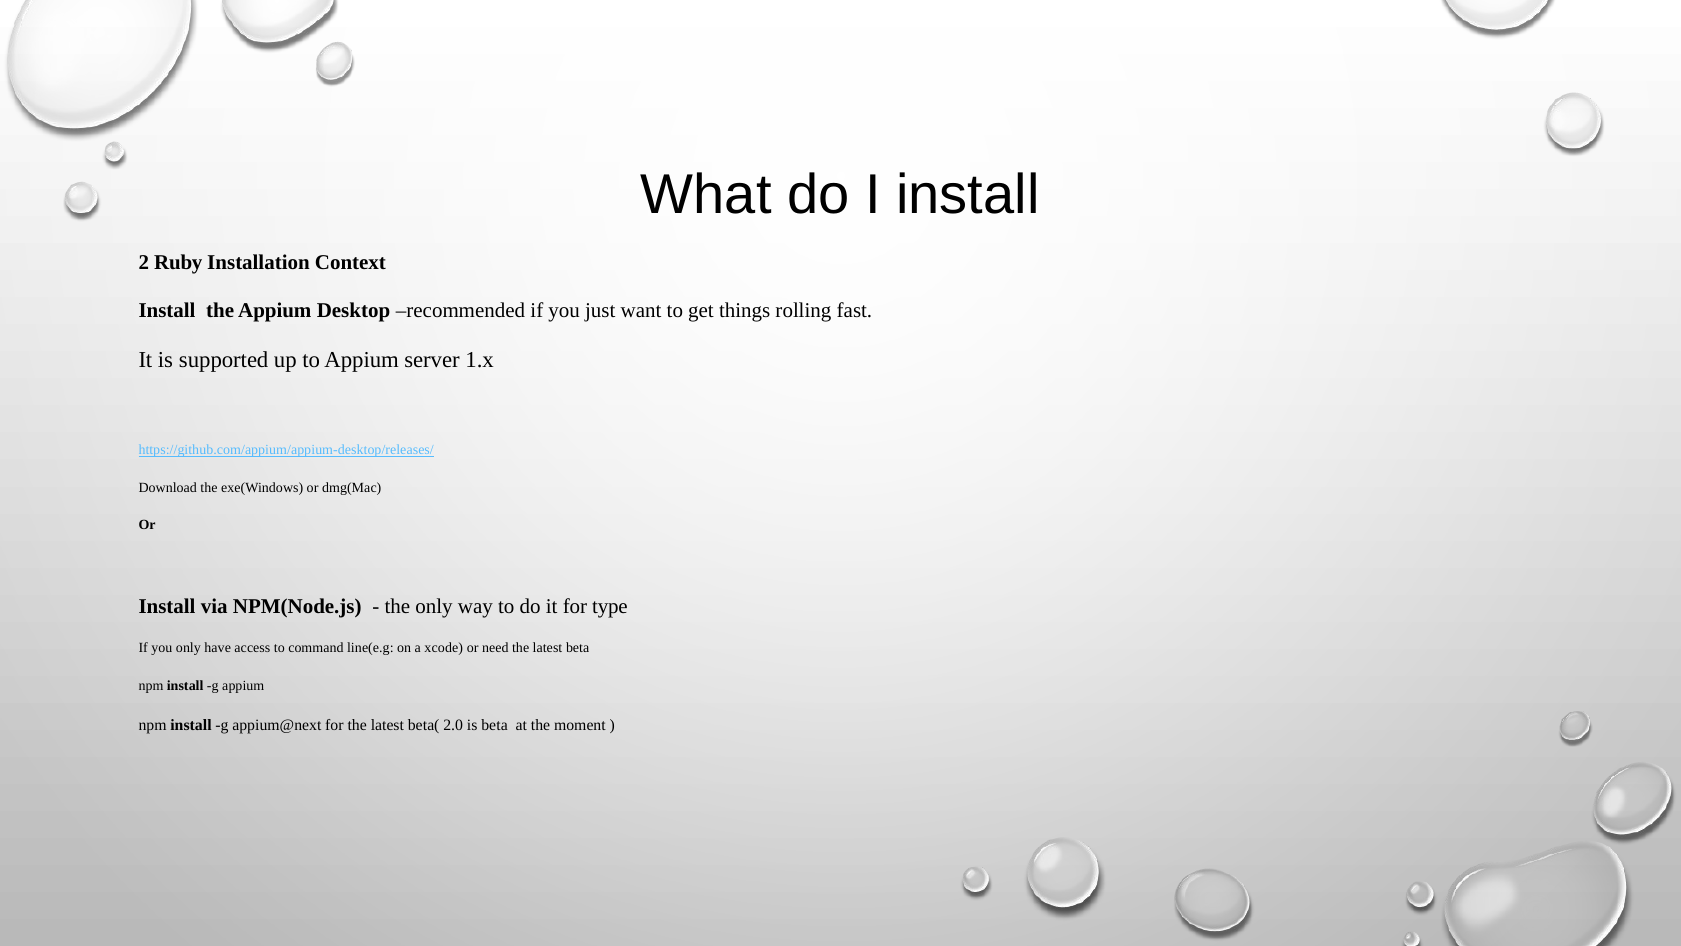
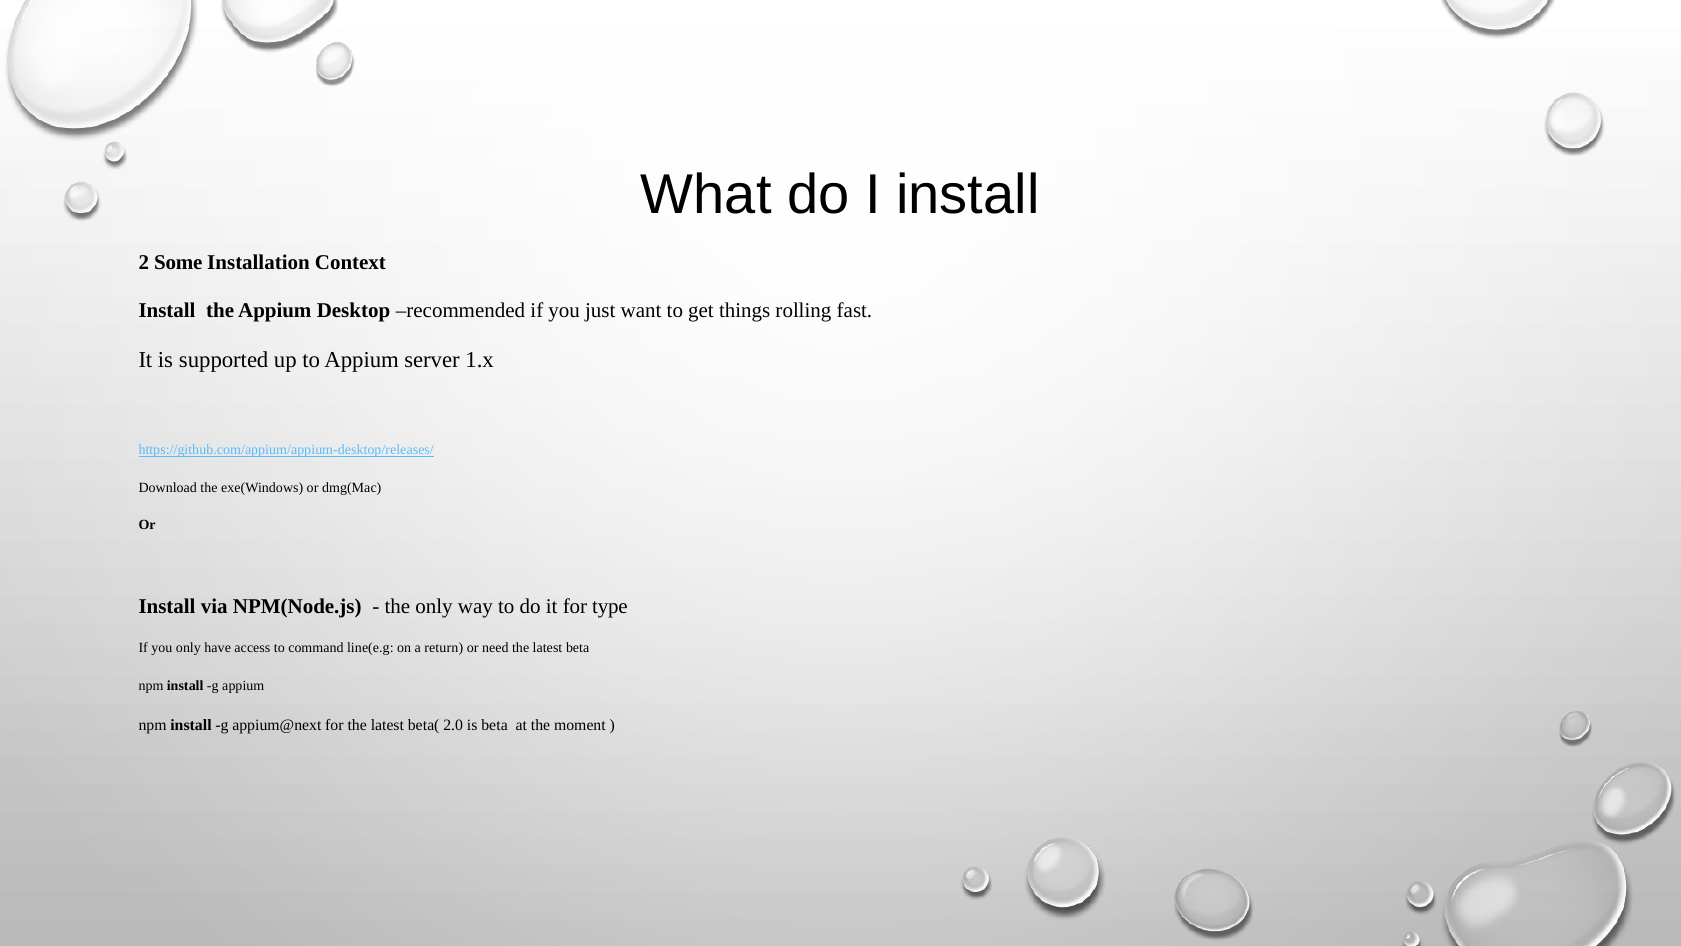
Ruby: Ruby -> Some
xcode: xcode -> return
